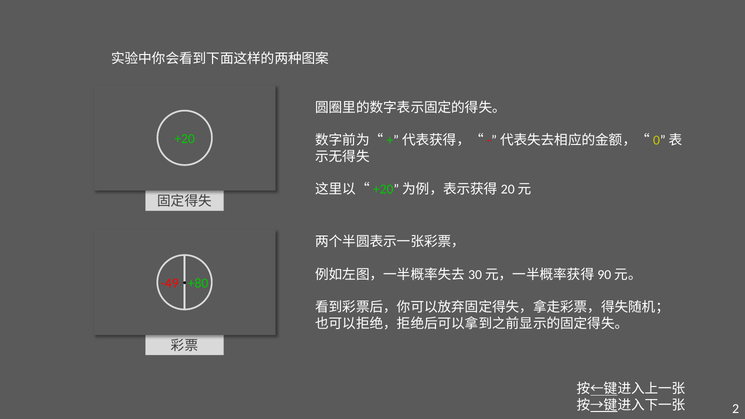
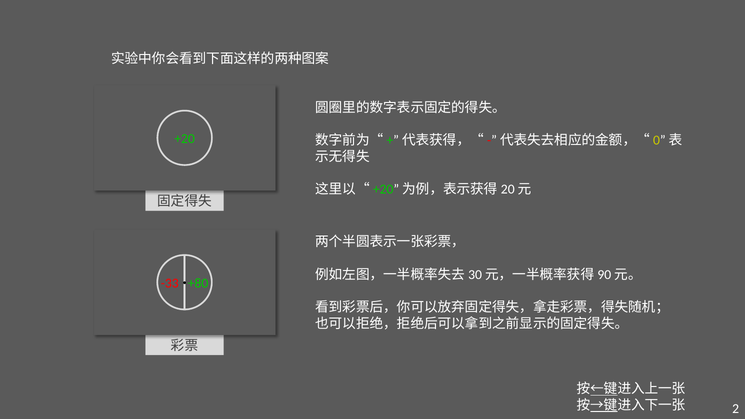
-49: -49 -> -33
